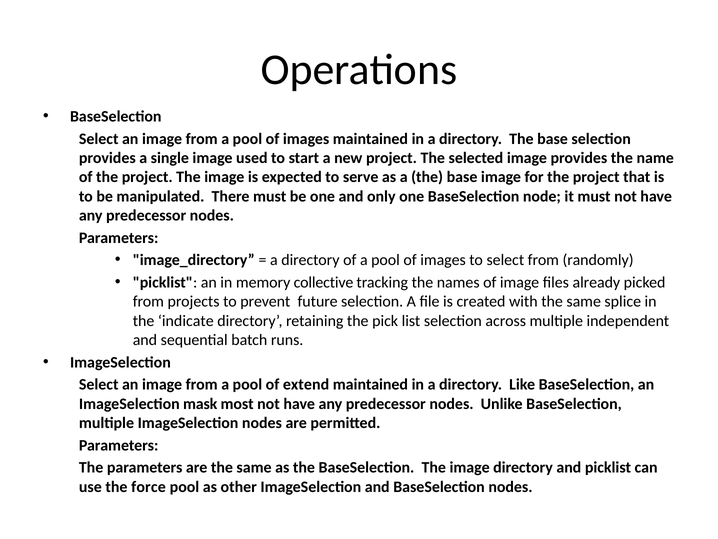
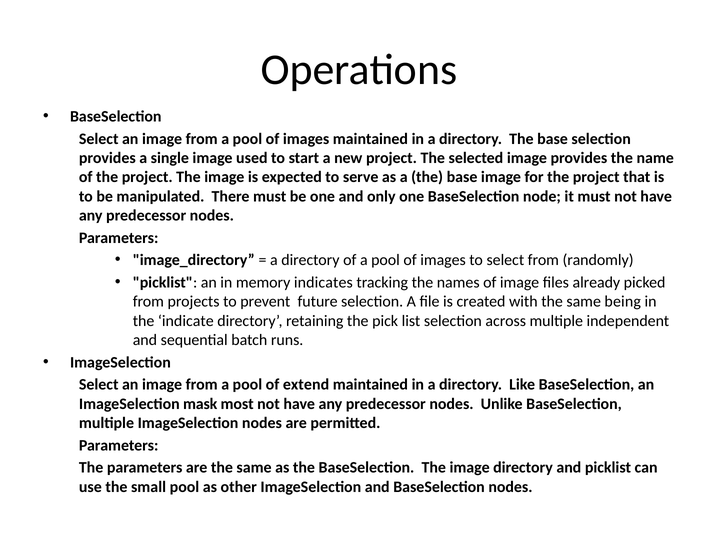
collective: collective -> indicates
splice: splice -> being
force: force -> small
